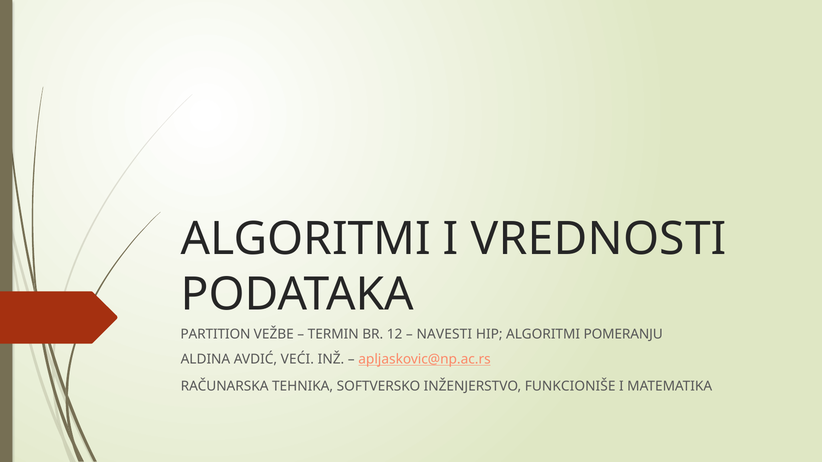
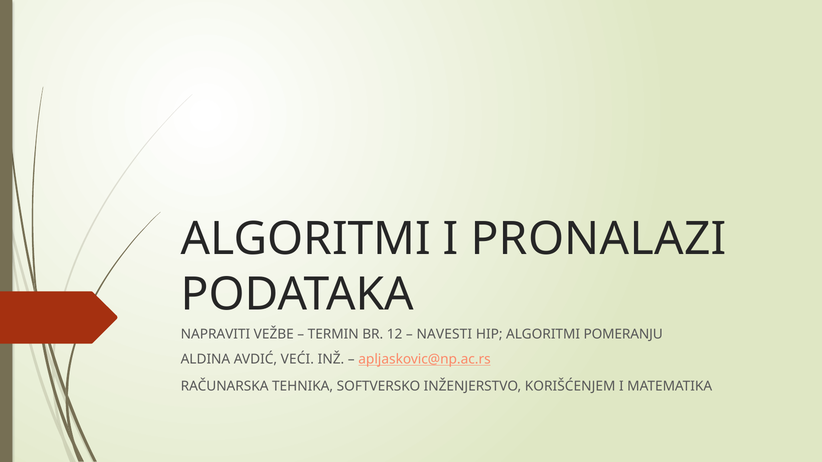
VREDNOSTI: VREDNOSTI -> PRONALAZI
PARTITION: PARTITION -> NAPRAVITI
FUNKCIONIŠE: FUNKCIONIŠE -> KORIŠĆENJEM
